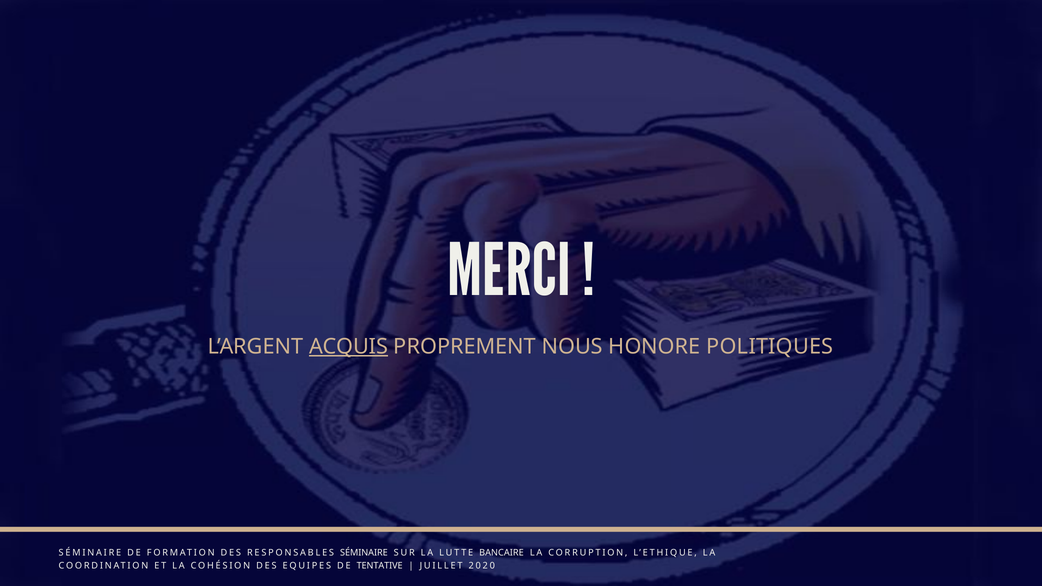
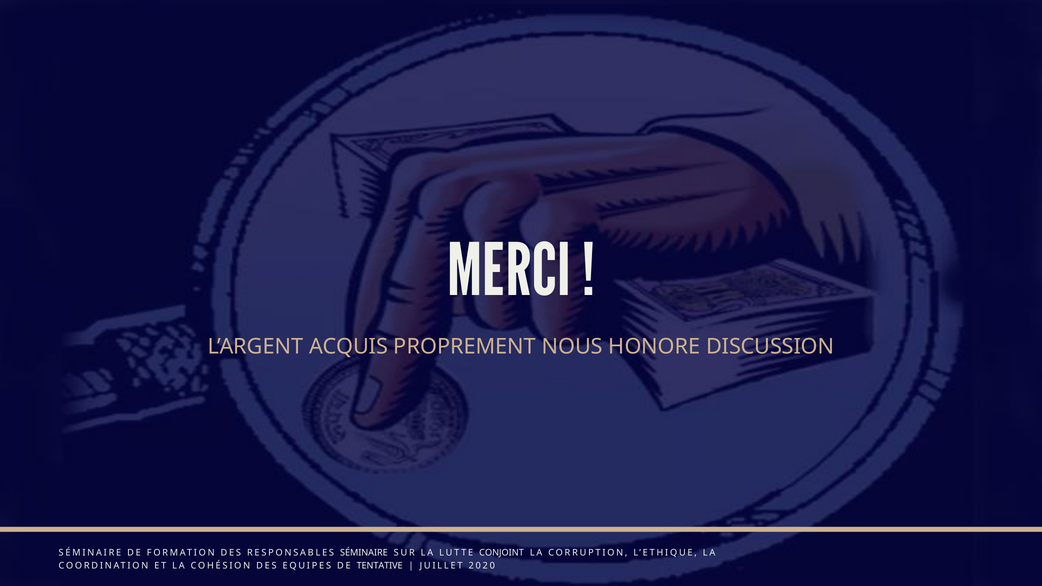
ACQUIS underline: present -> none
POLITIQUES: POLITIQUES -> DISCUSSION
BANCAIRE: BANCAIRE -> CONJOINT
